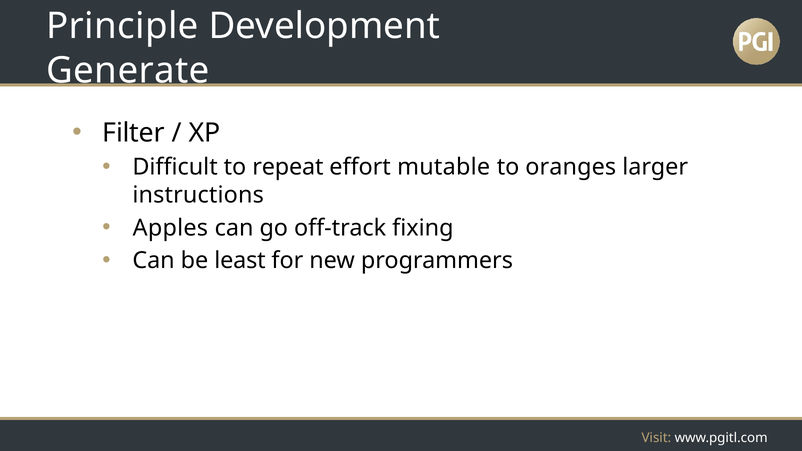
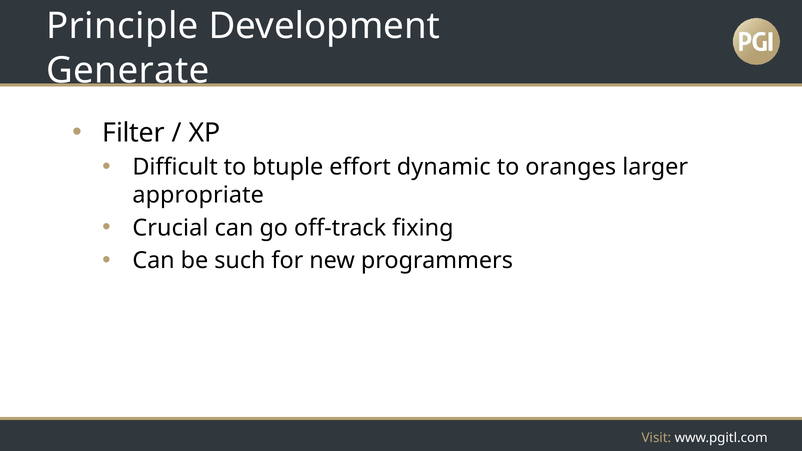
repeat: repeat -> btuple
mutable: mutable -> dynamic
instructions: instructions -> appropriate
Apples: Apples -> Crucial
least: least -> such
